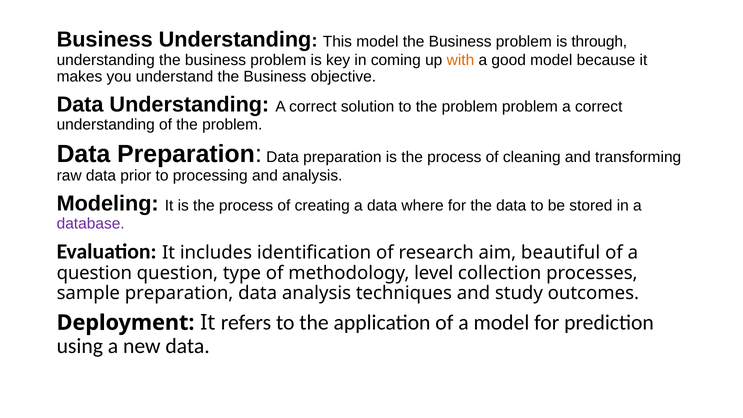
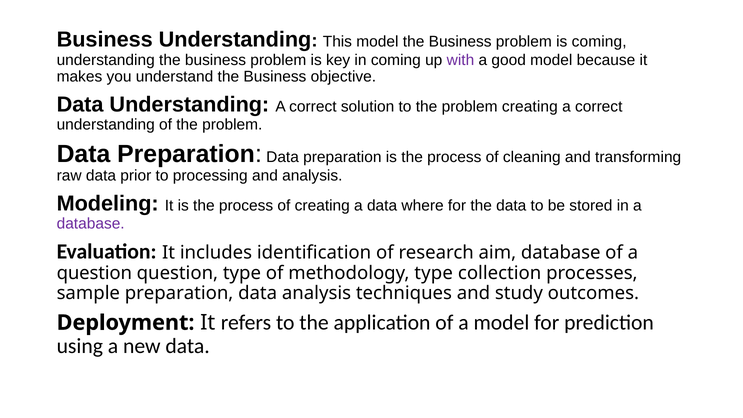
is through: through -> coming
with colour: orange -> purple
problem problem: problem -> creating
aim beautiful: beautiful -> database
methodology level: level -> type
